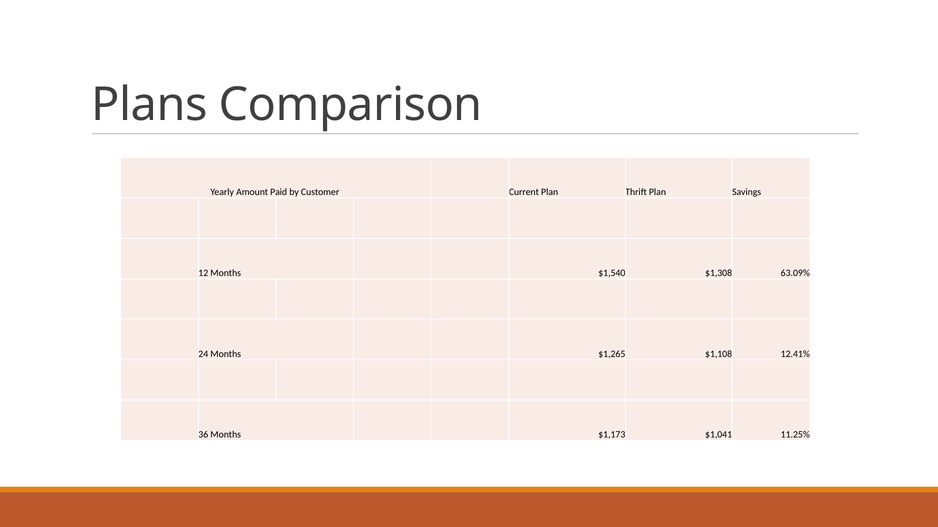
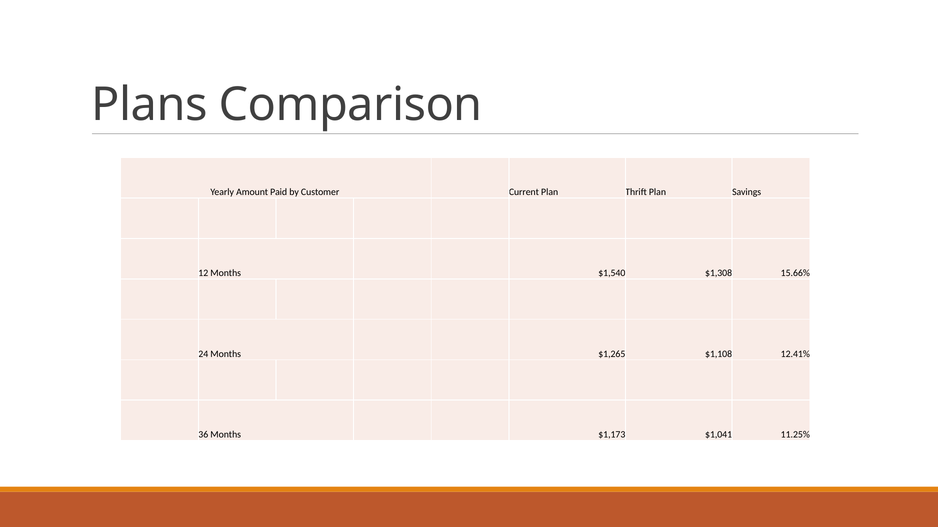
63.09%: 63.09% -> 15.66%
